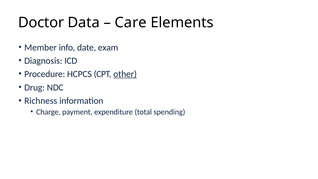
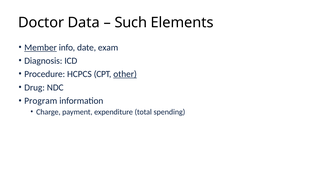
Care: Care -> Such
Member underline: none -> present
Richness: Richness -> Program
